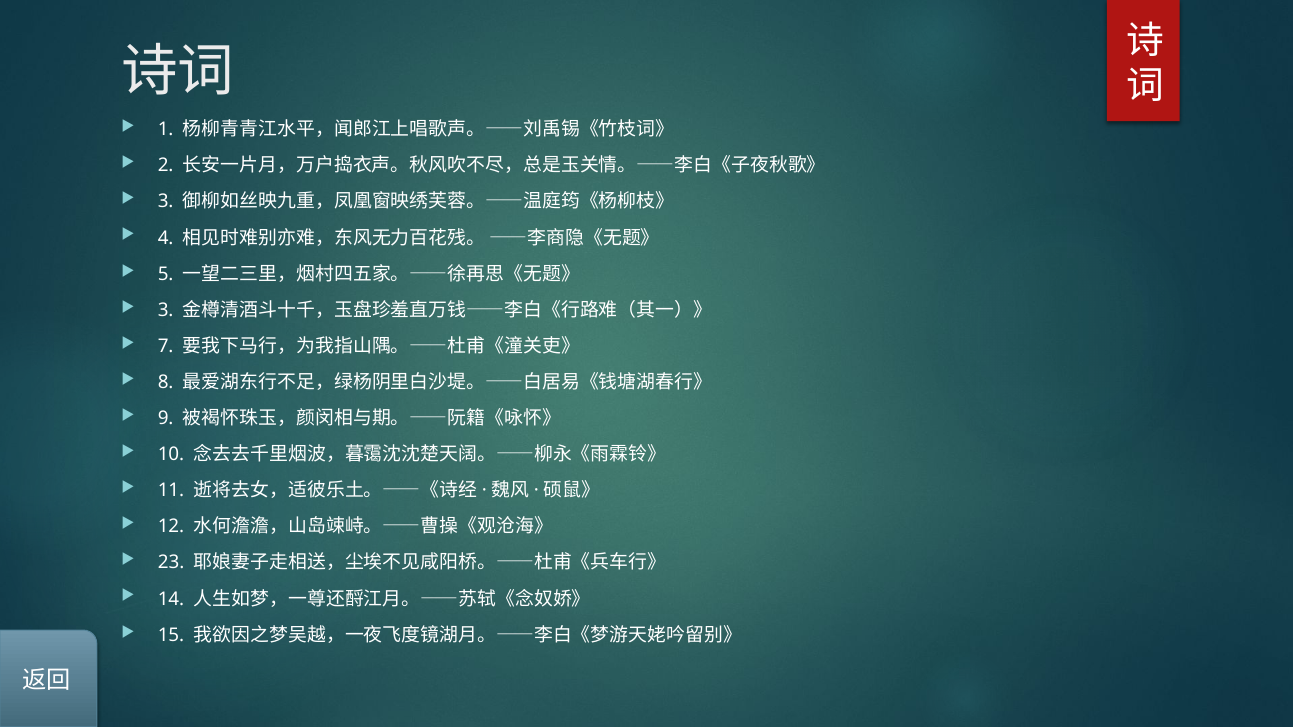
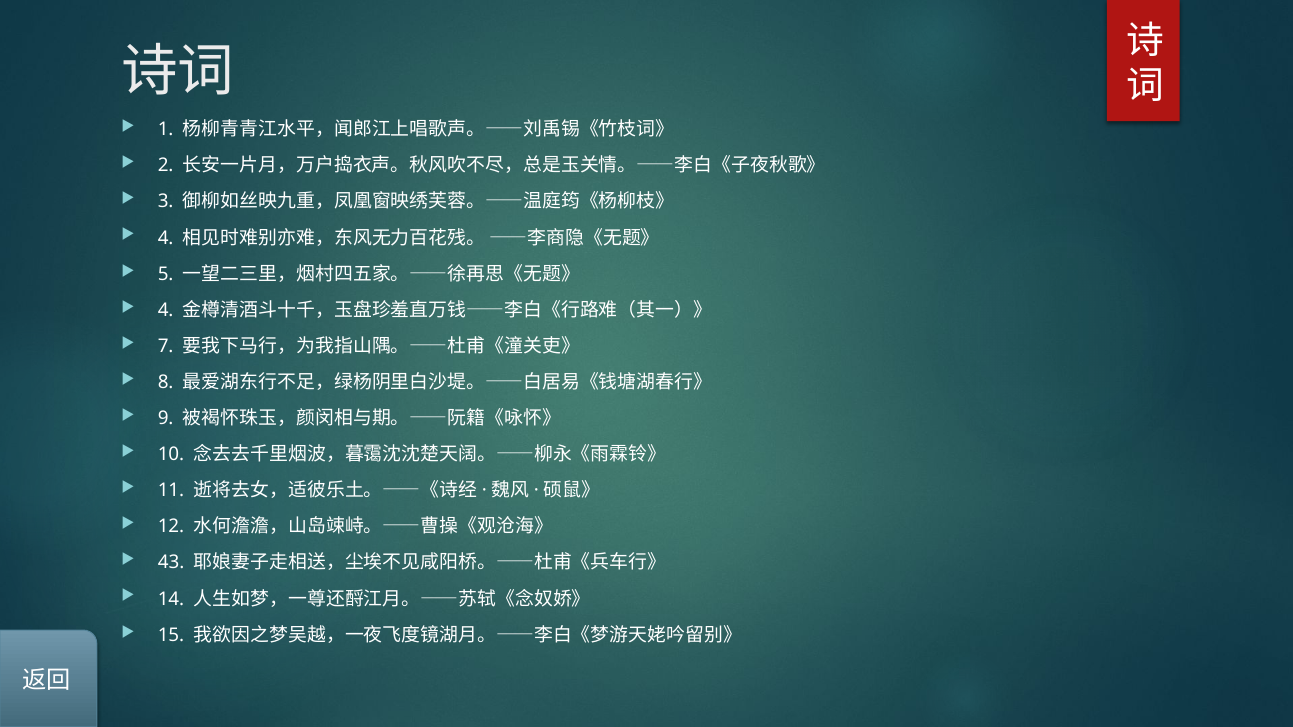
3 at (166, 310): 3 -> 4
23: 23 -> 43
